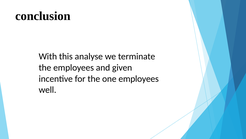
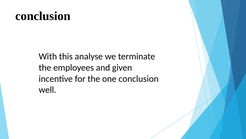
one employees: employees -> conclusion
